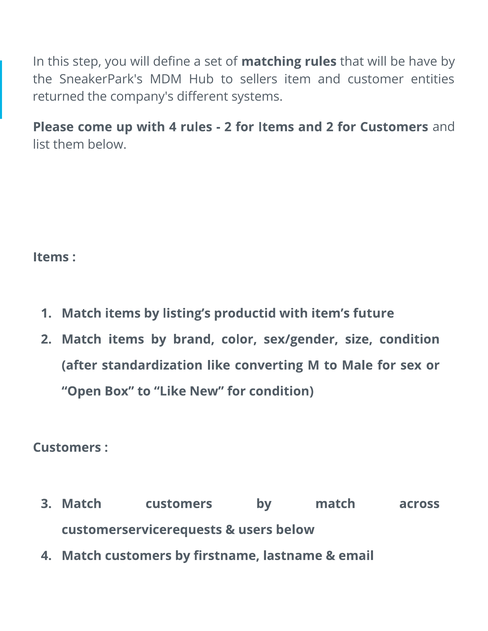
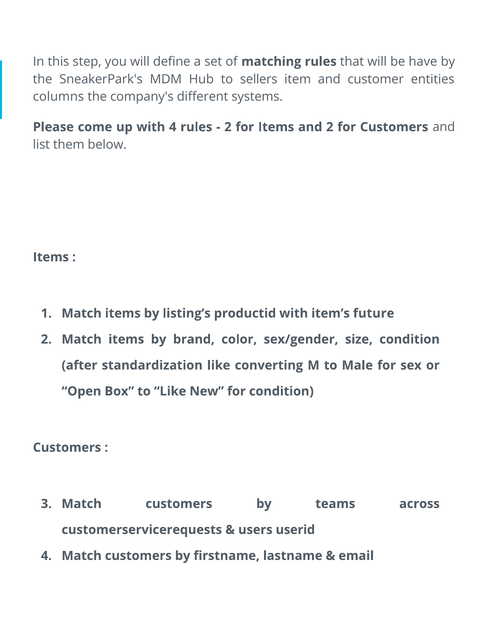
returned: returned -> columns
by match: match -> teams
users below: below -> userid
